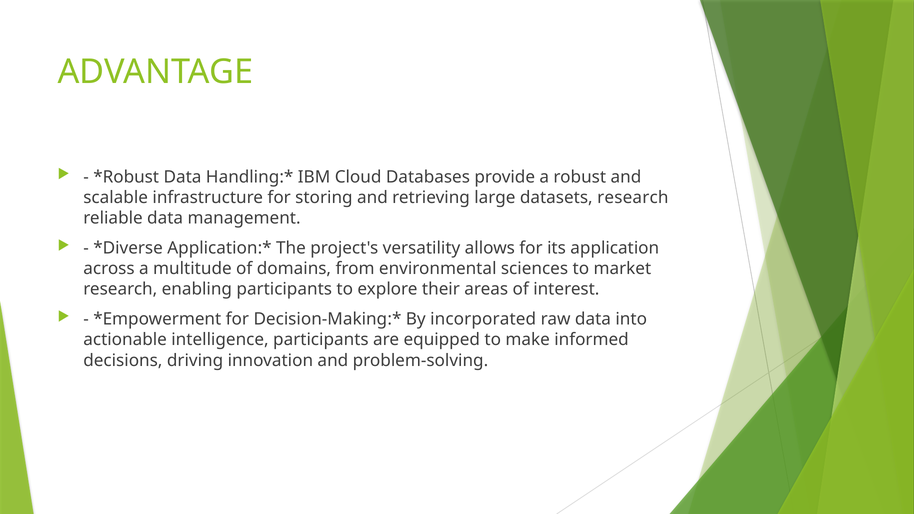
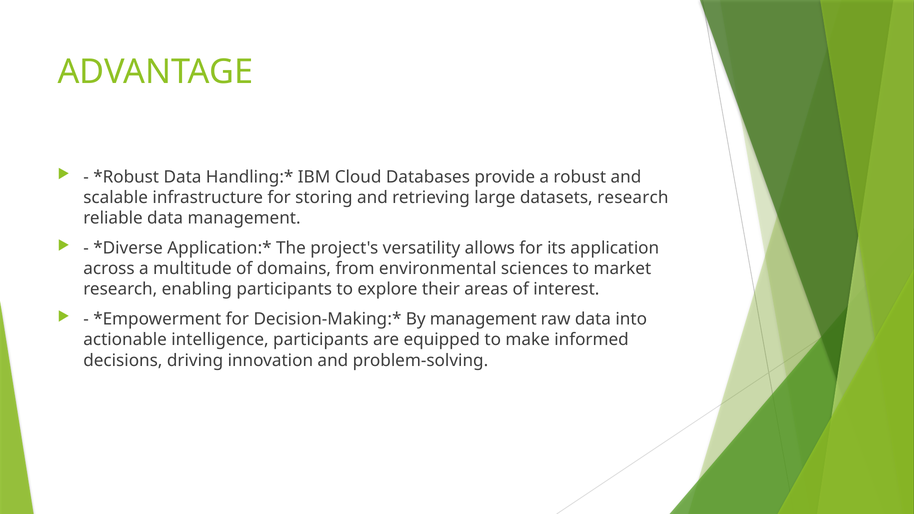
By incorporated: incorporated -> management
